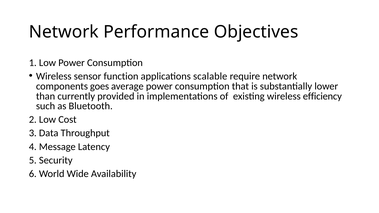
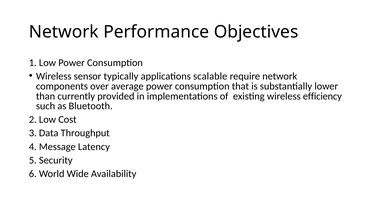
function: function -> typically
goes: goes -> over
